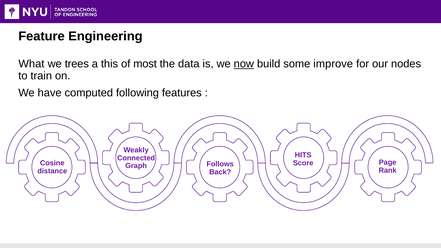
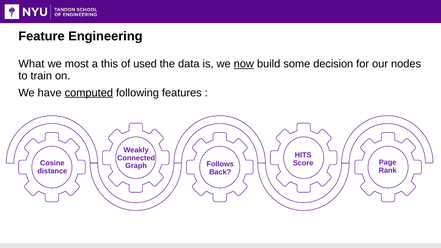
trees: trees -> most
most: most -> used
improve: improve -> decision
computed underline: none -> present
